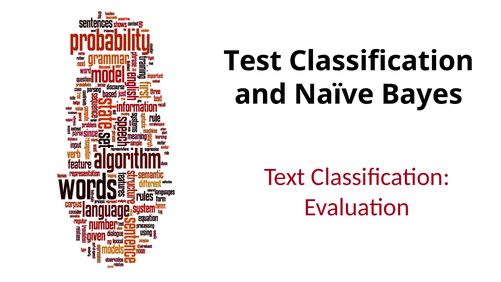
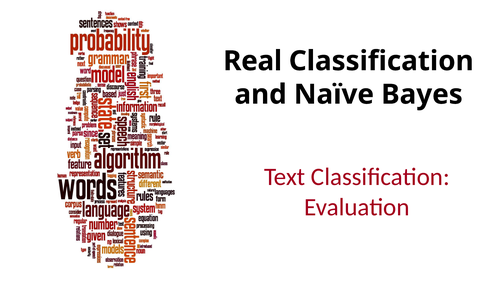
Test: Test -> Real
